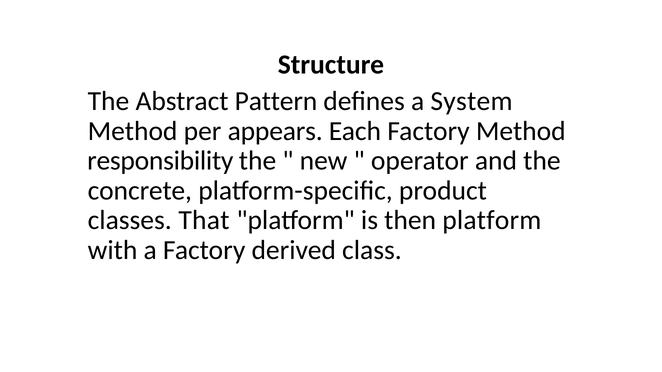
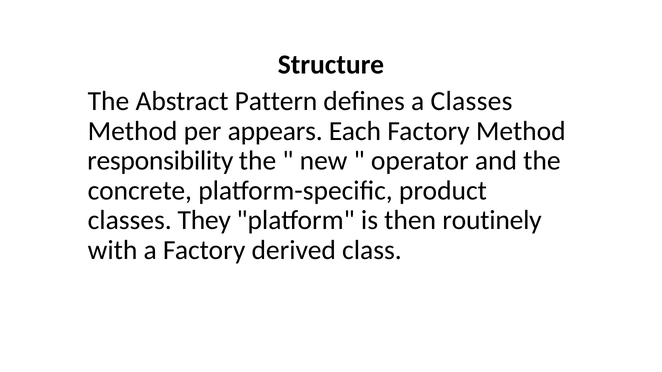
a System: System -> Classes
That: That -> They
then platform: platform -> routinely
